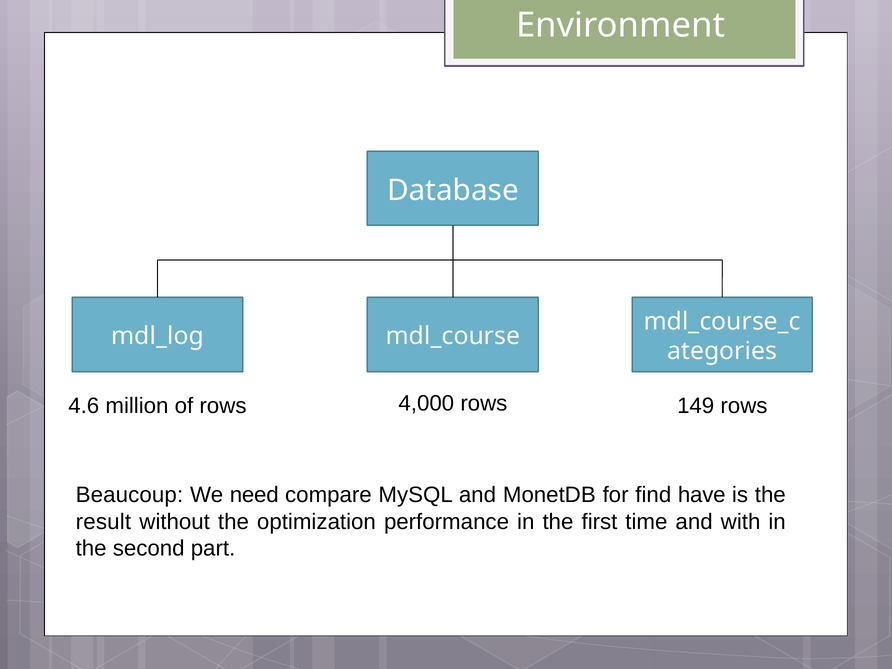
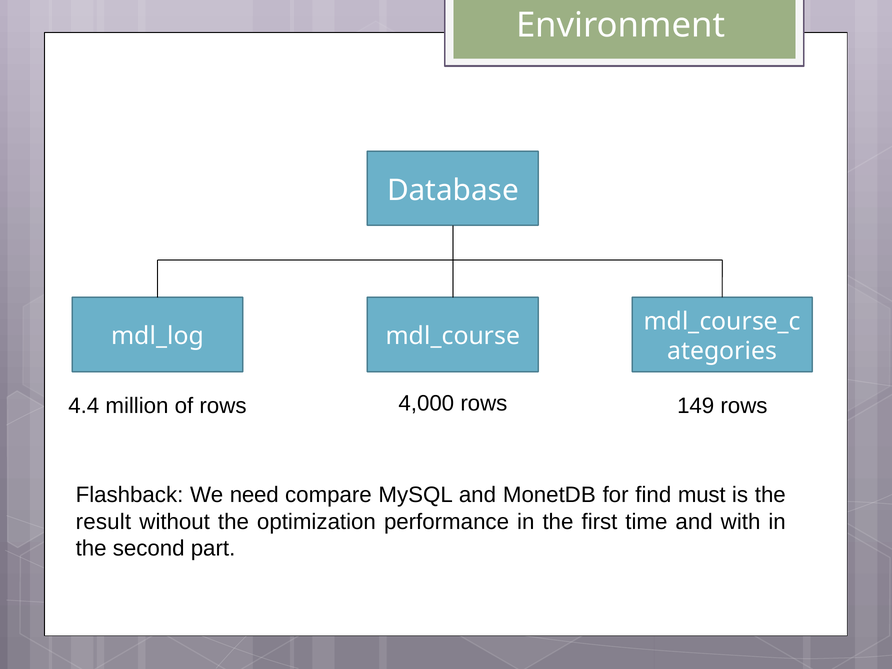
4.6: 4.6 -> 4.4
Beaucoup: Beaucoup -> Flashback
have: have -> must
